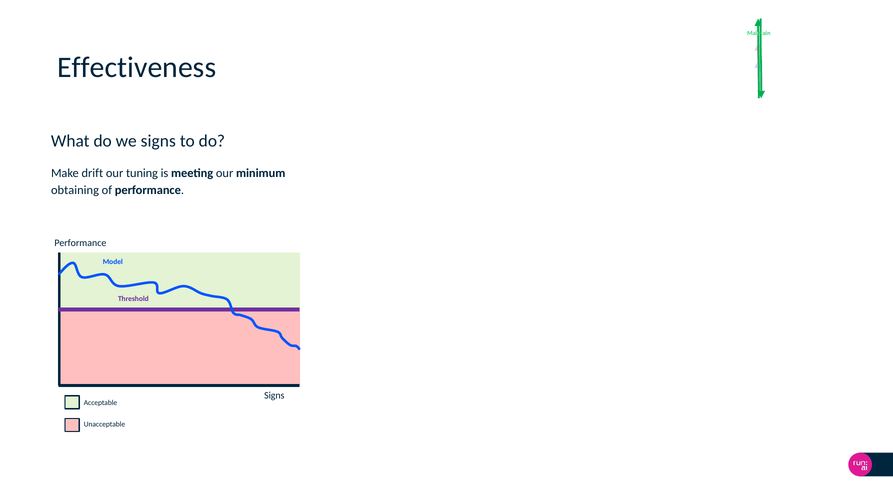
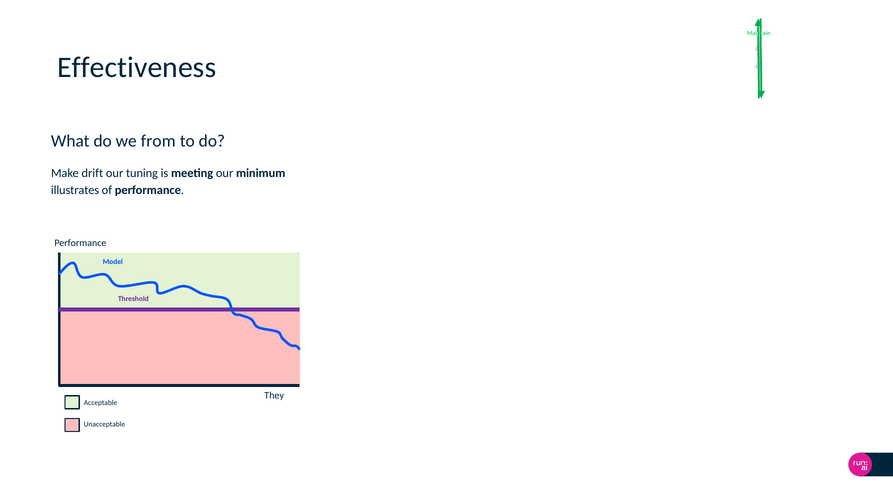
we signs: signs -> from
obtaining: obtaining -> illustrates
Signs at (274, 396): Signs -> They
